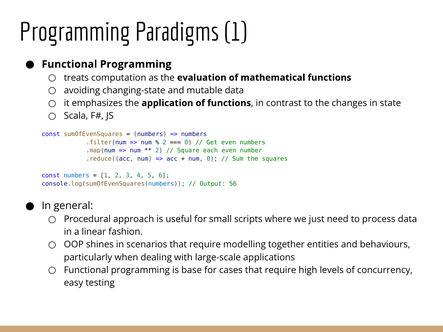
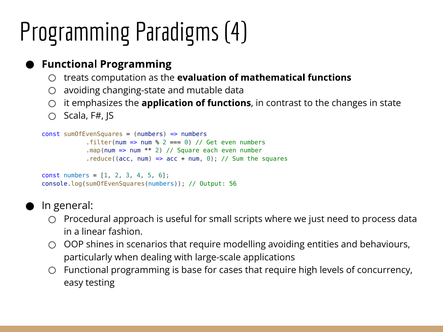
Paradigms 1: 1 -> 4
modelling together: together -> avoiding
